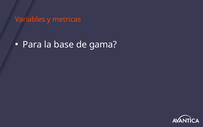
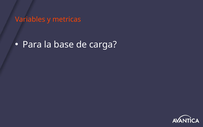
gama: gama -> carga
